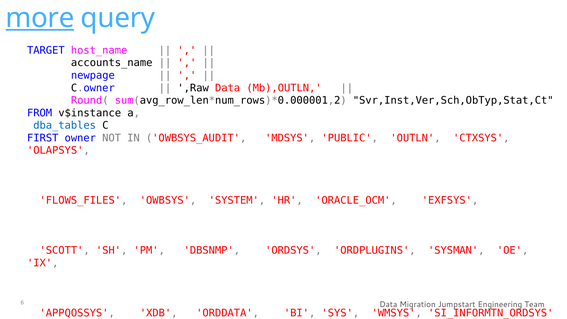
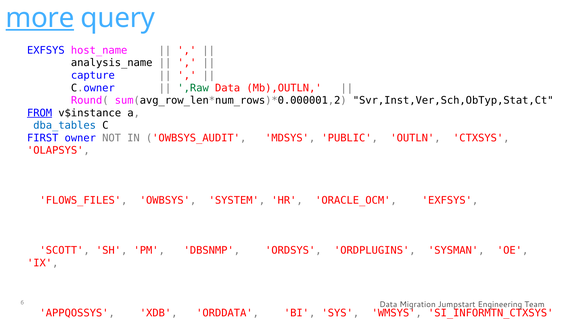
TARGET at (46, 50): TARGET -> EXFSYS
accounts_name: accounts_name -> analysis_name
newpage: newpage -> capture
,Raw colour: black -> green
FROM underline: none -> present
SI_INFORMTN_ORDSYS: SI_INFORMTN_ORDSYS -> SI_INFORMTN_CTXSYS
